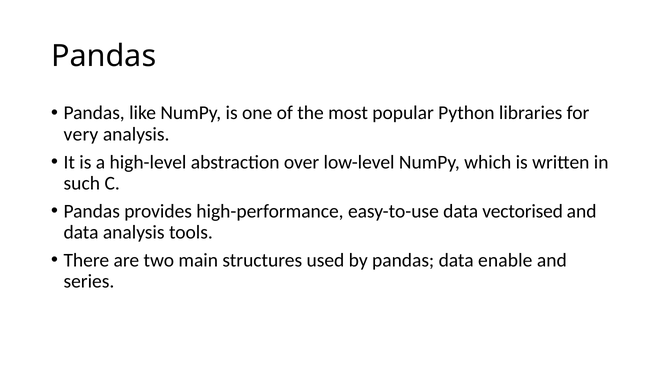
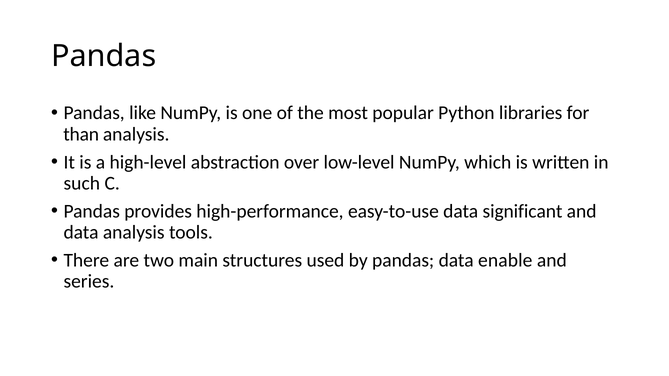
very: very -> than
vectorised: vectorised -> significant
